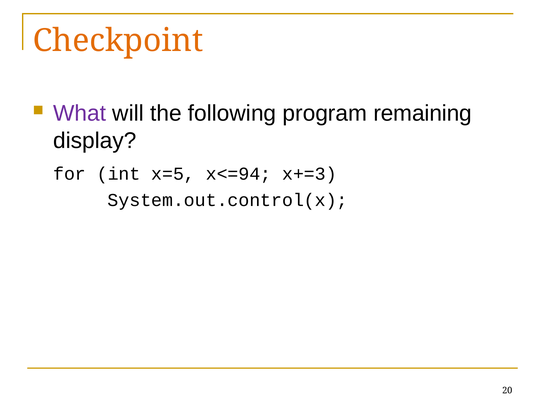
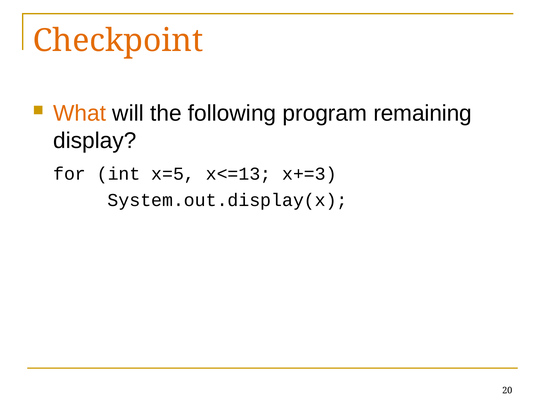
What colour: purple -> orange
x<=94: x<=94 -> x<=13
System.out.control(x: System.out.control(x -> System.out.display(x
